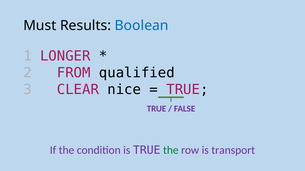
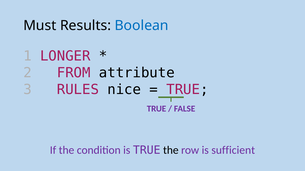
qualified: qualified -> attribute
CLEAR: CLEAR -> RULES
the at (171, 151) colour: green -> black
transport: transport -> sufficient
